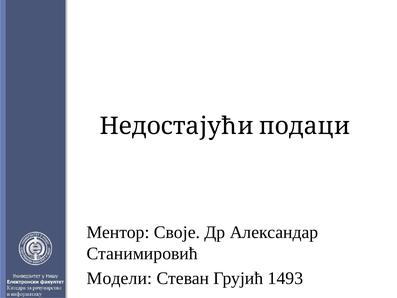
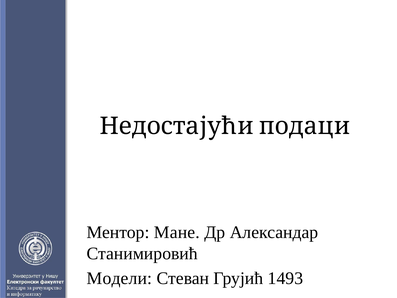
Своје: Своје -> Мане
